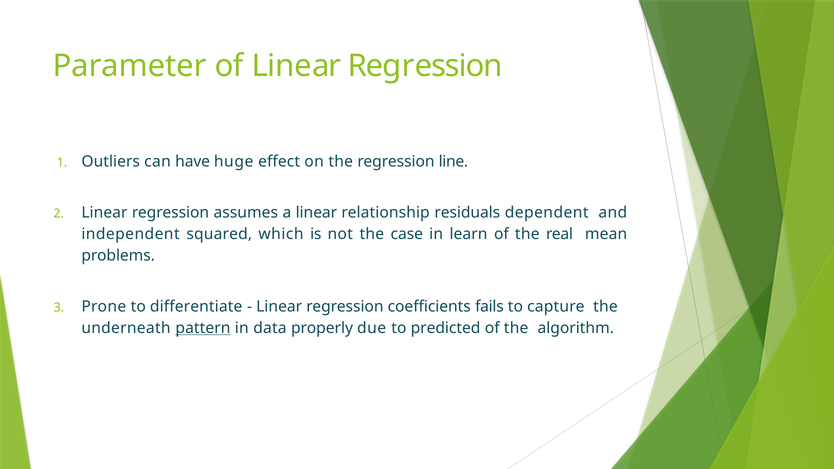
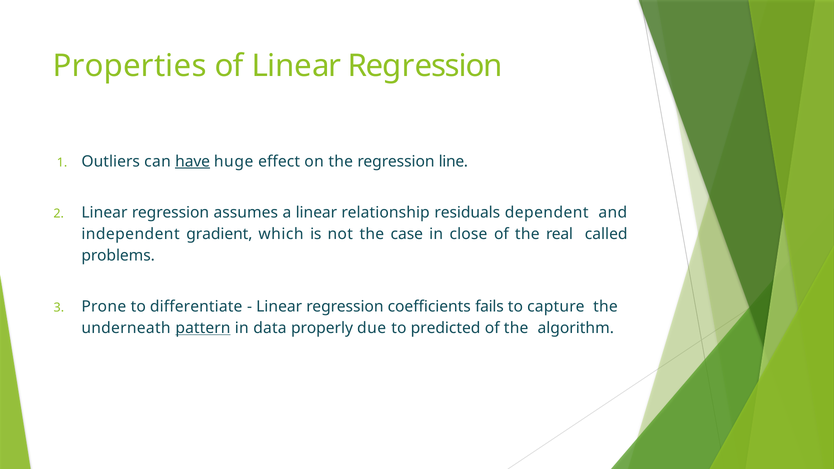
Parameter: Parameter -> Properties
have underline: none -> present
squared: squared -> gradient
learn: learn -> close
mean: mean -> called
